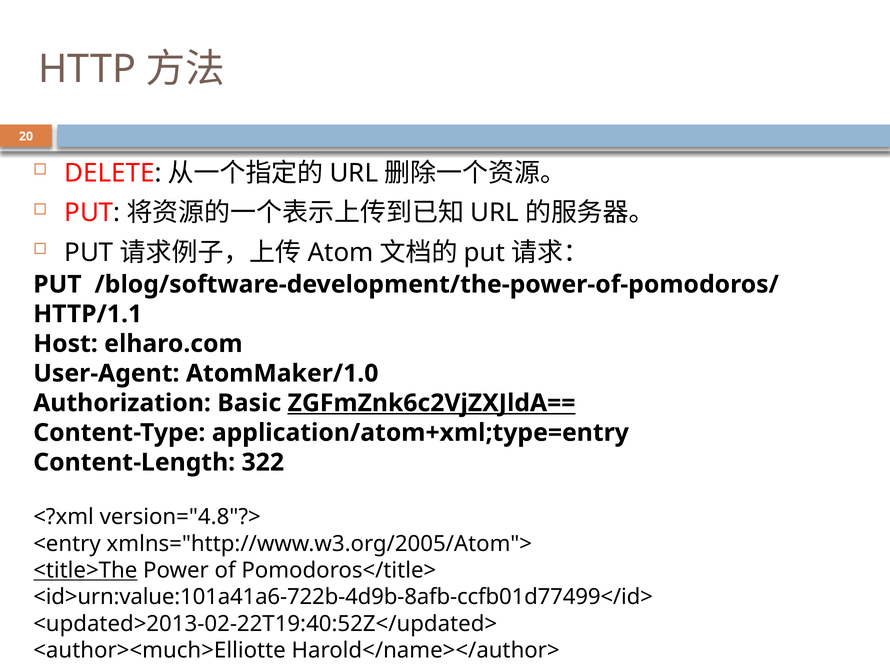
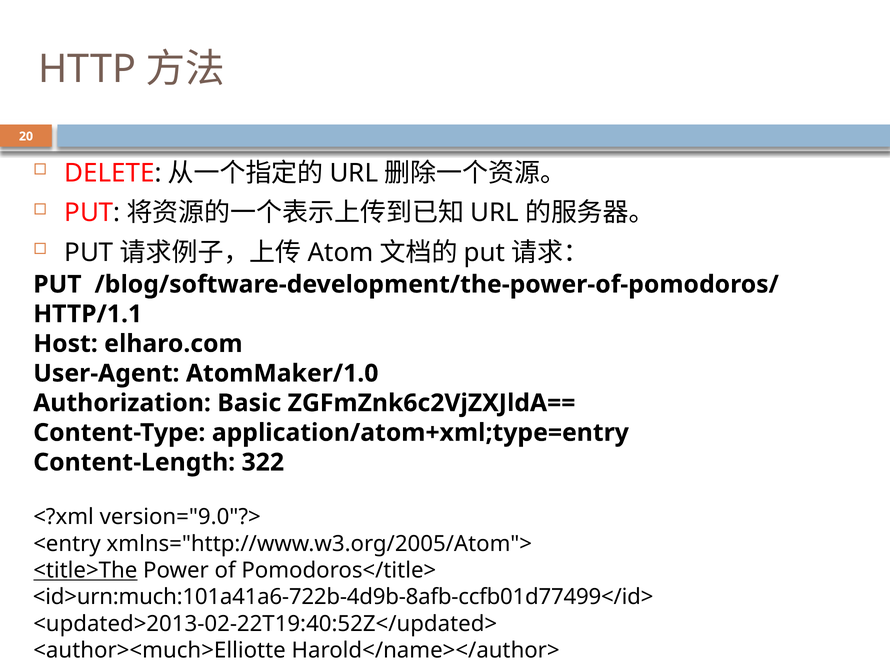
ZGFmZnk6c2VjZXJldA== underline: present -> none
version="4.8"?>: version="4.8"?> -> version="9.0"?>
<id>urn:value:101a41a6-722b-4d9b-8afb-ccfb01d77499</id>: <id>urn:value:101a41a6-722b-4d9b-8afb-ccfb01d77499</id> -> <id>urn:much:101a41a6-722b-4d9b-8afb-ccfb01d77499</id>
